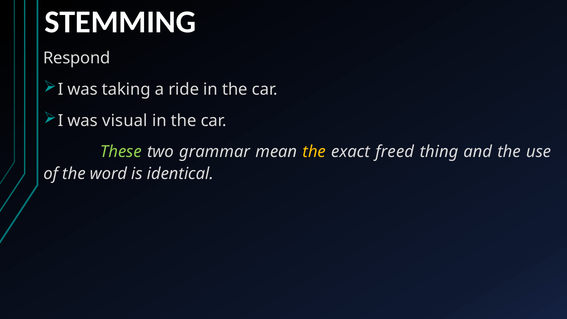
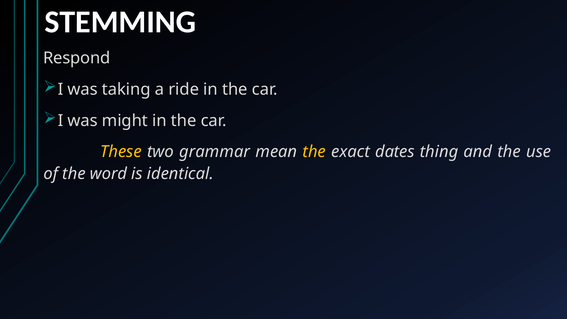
visual: visual -> might
These colour: light green -> yellow
freed: freed -> dates
